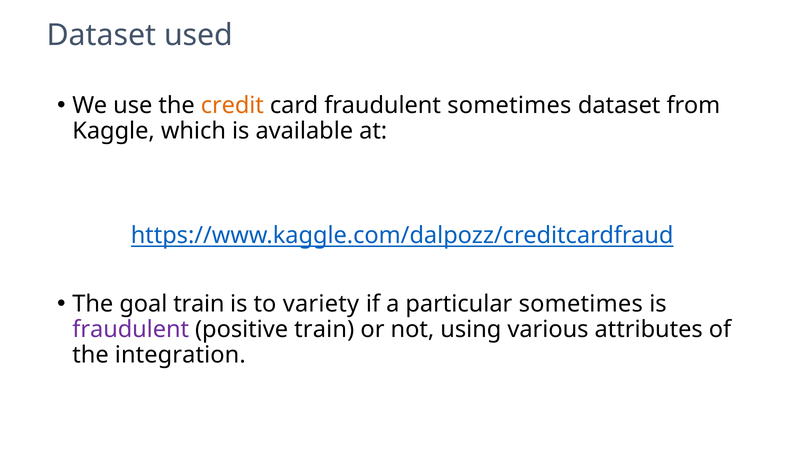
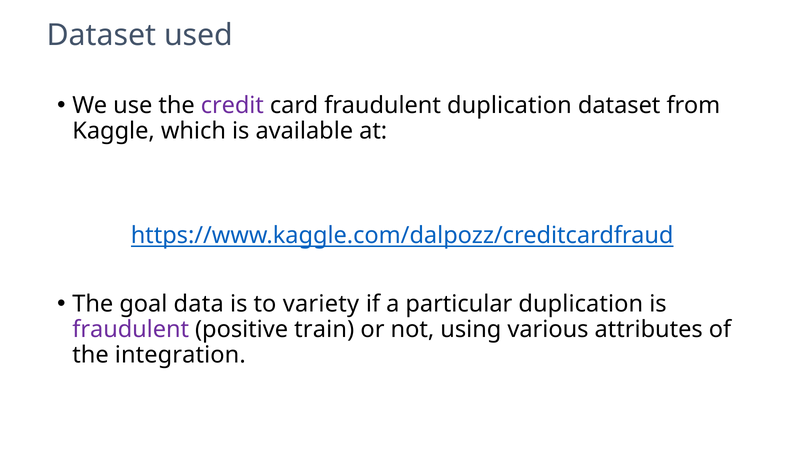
credit colour: orange -> purple
fraudulent sometimes: sometimes -> duplication
goal train: train -> data
particular sometimes: sometimes -> duplication
